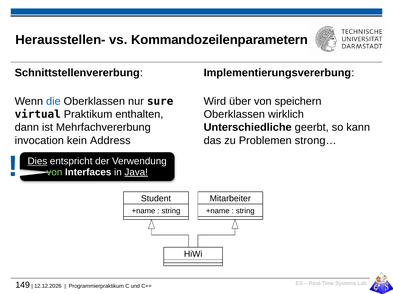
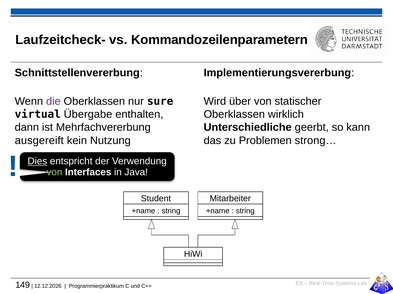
Herausstellen-: Herausstellen- -> Laufzeitcheck-
die colour: blue -> purple
speichern: speichern -> statischer
Praktikum: Praktikum -> Übergabe
invocation: invocation -> ausgereift
Address: Address -> Nutzung
Java underline: present -> none
